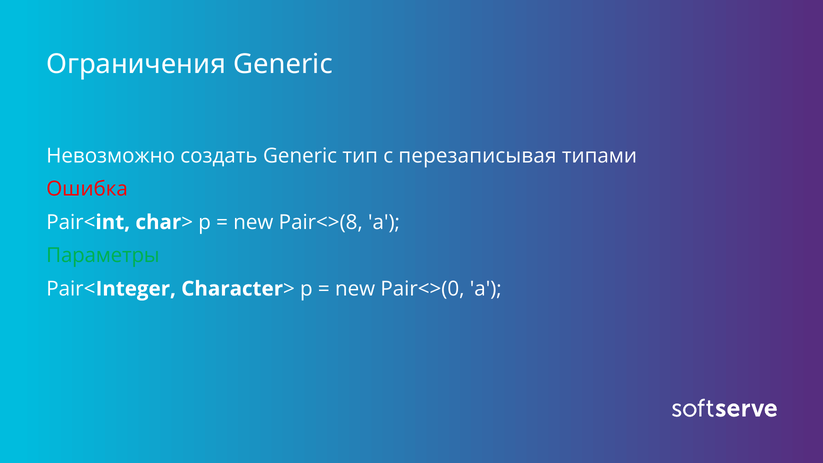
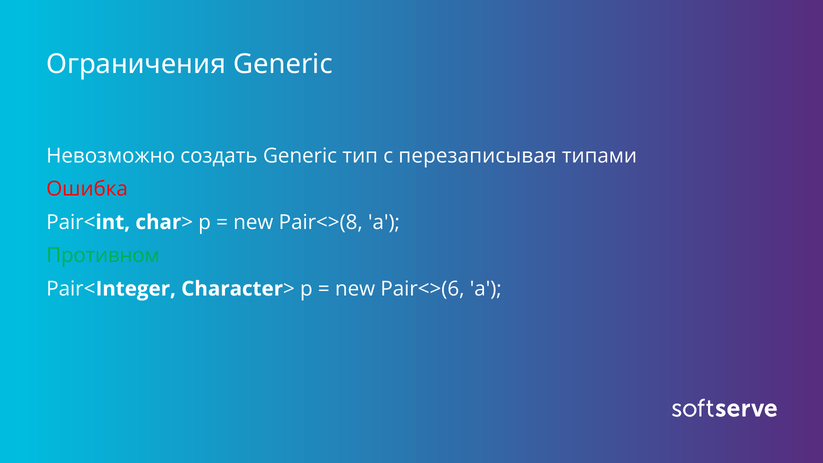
Параметры: Параметры -> Противном
Pair<>(0: Pair<>(0 -> Pair<>(6
